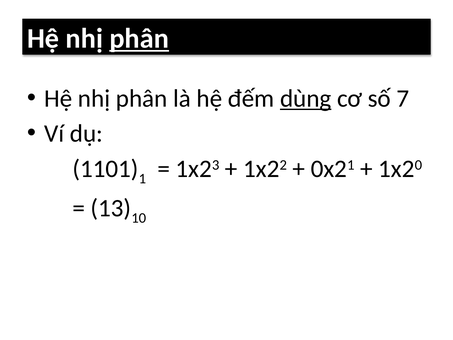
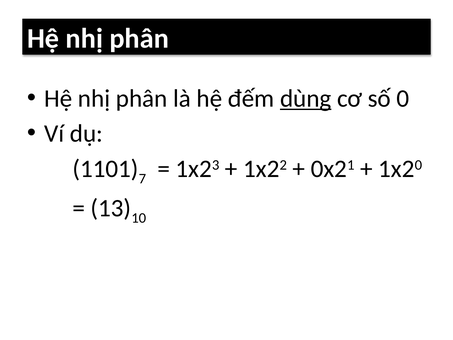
phân at (139, 39) underline: present -> none
7: 7 -> 0
1: 1 -> 7
